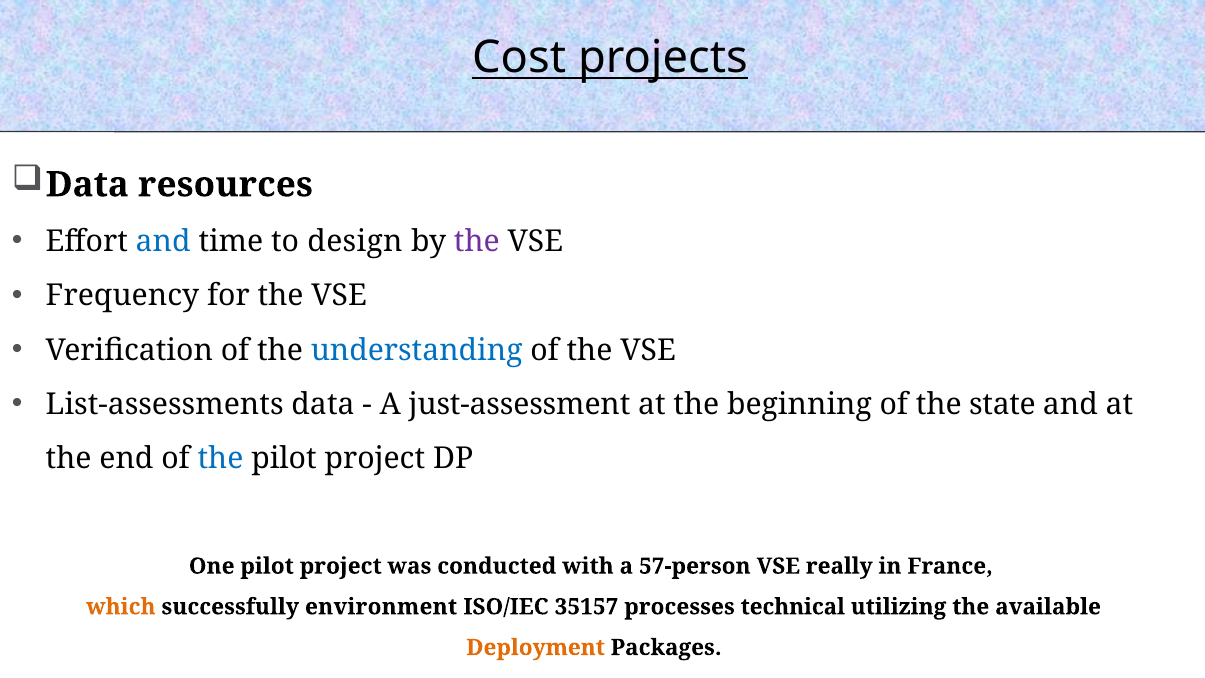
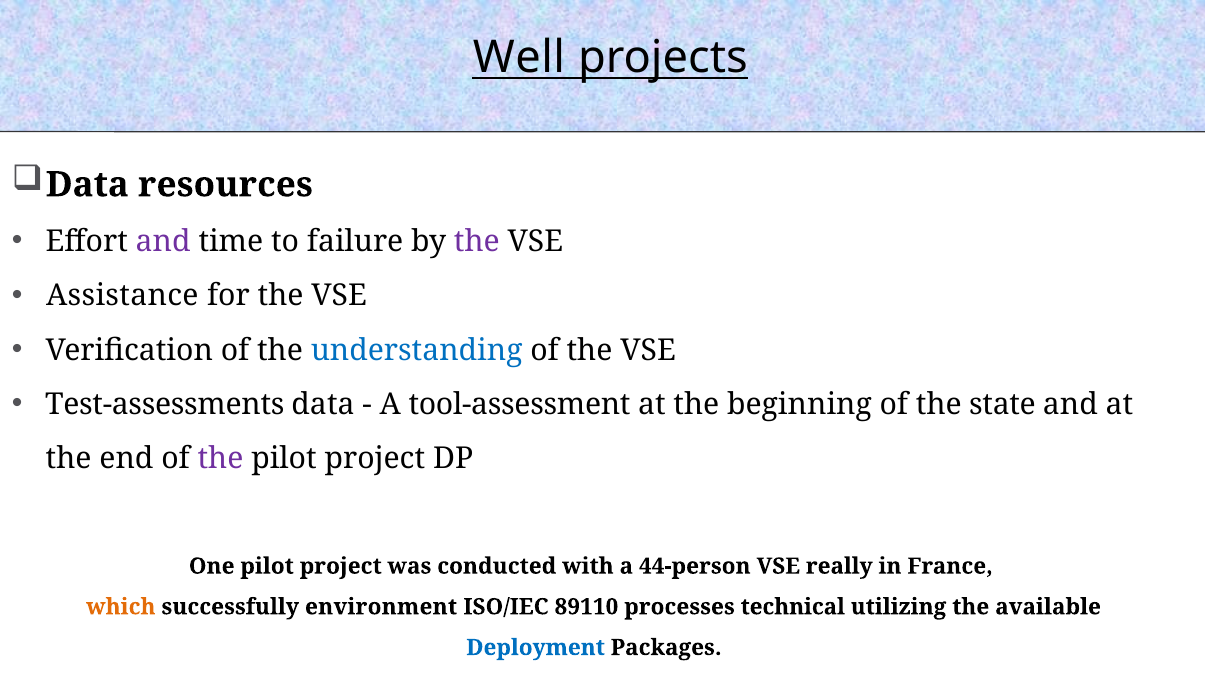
Cost: Cost -> Well
and at (163, 242) colour: blue -> purple
design: design -> failure
Frequency: Frequency -> Assistance
List-assessments: List-assessments -> Test-assessments
just-assessment: just-assessment -> tool-assessment
the at (221, 459) colour: blue -> purple
57-person: 57-person -> 44-person
35157: 35157 -> 89110
Deployment colour: orange -> blue
